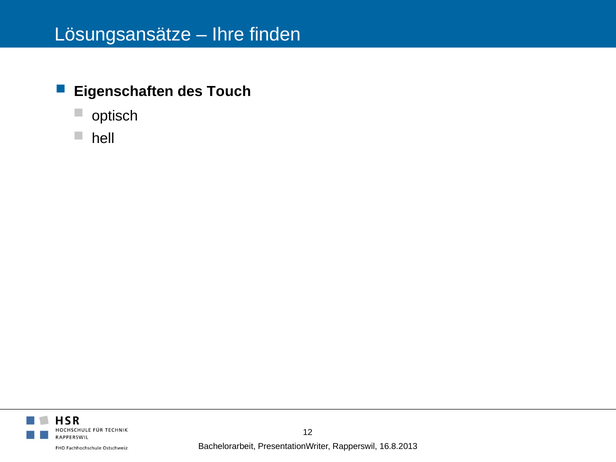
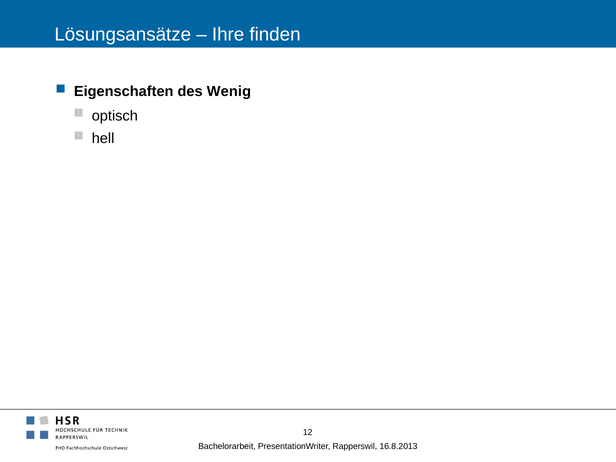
Touch: Touch -> Wenig
